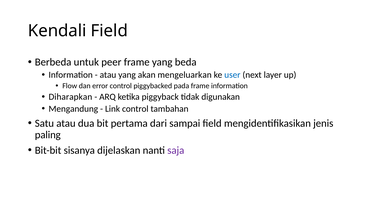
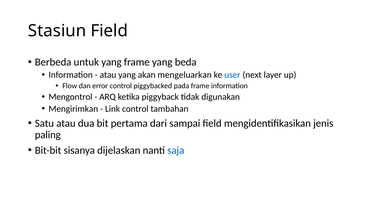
Kendali: Kendali -> Stasiun
untuk peer: peer -> yang
Diharapkan: Diharapkan -> Mengontrol
Mengandung: Mengandung -> Mengirimkan
saja colour: purple -> blue
